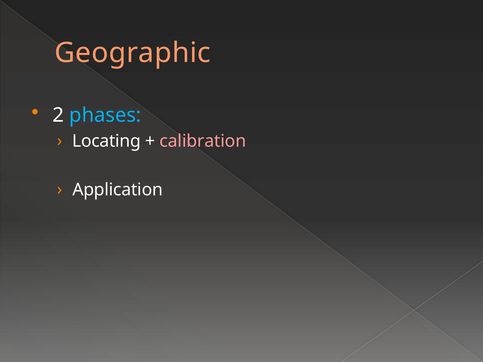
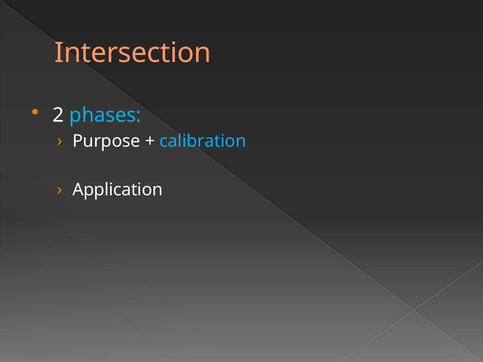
Geographic: Geographic -> Intersection
Locating: Locating -> Purpose
calibration colour: pink -> light blue
